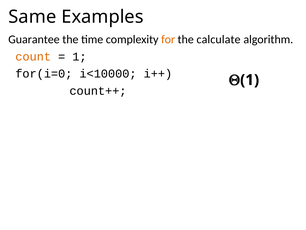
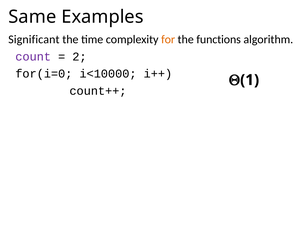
Guarantee: Guarantee -> Significant
calculate: calculate -> functions
count colour: orange -> purple
1 at (79, 56): 1 -> 2
